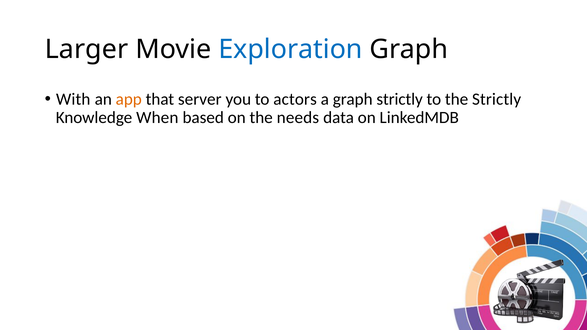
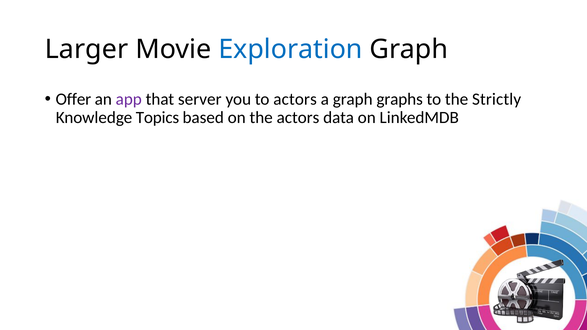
With: With -> Offer
app colour: orange -> purple
graph strictly: strictly -> graphs
When: When -> Topics
the needs: needs -> actors
